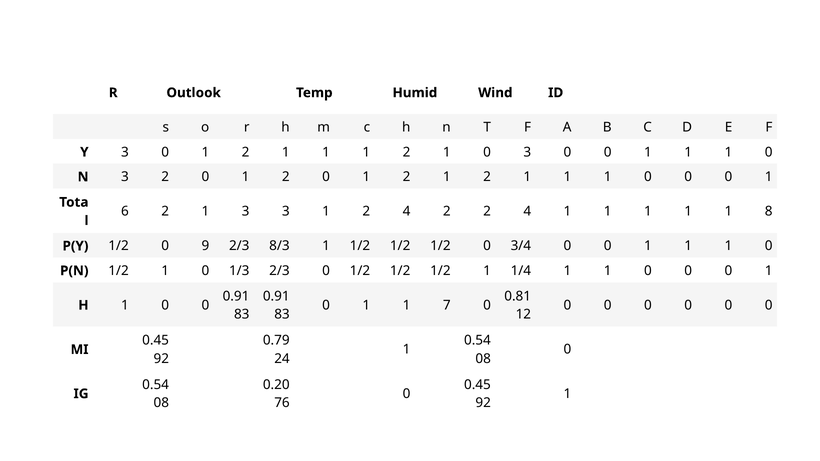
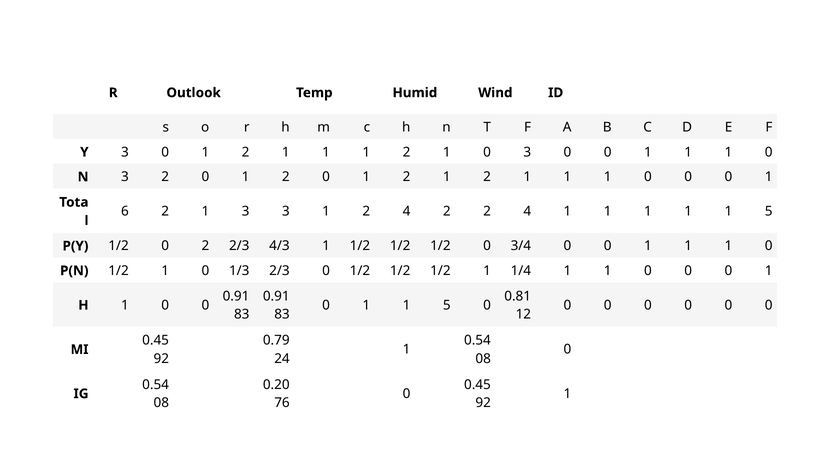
1 1 1 8: 8 -> 5
0 9: 9 -> 2
8/3: 8/3 -> 4/3
0 1 1 7: 7 -> 5
